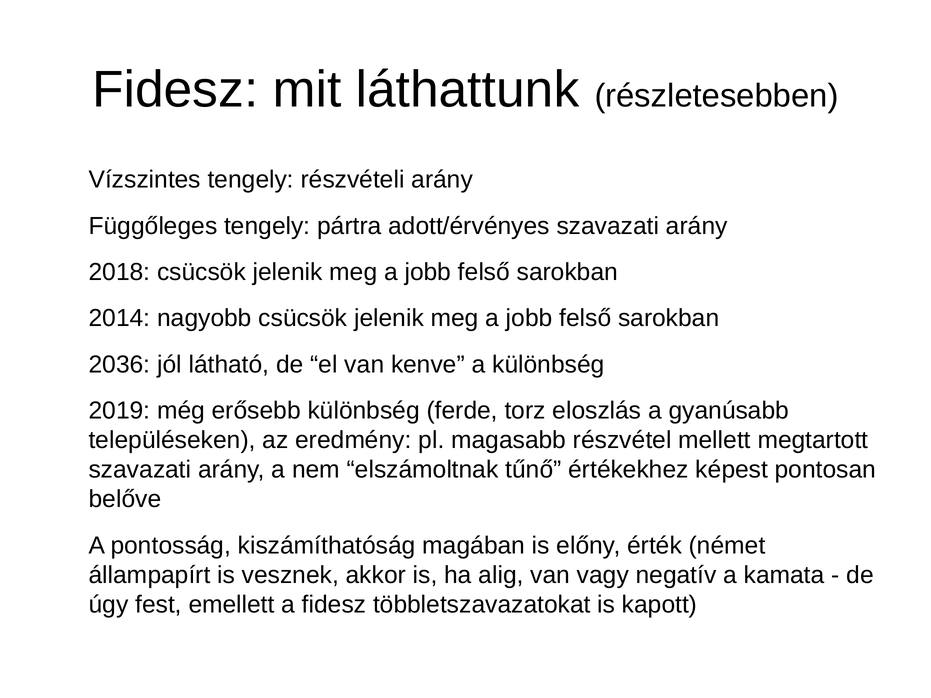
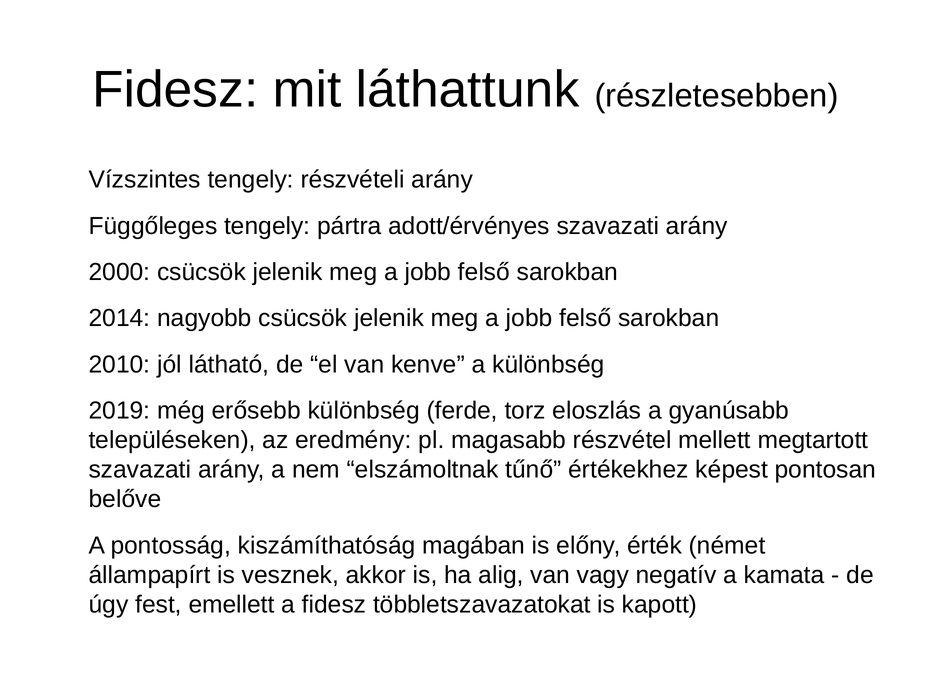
2018: 2018 -> 2000
2036: 2036 -> 2010
